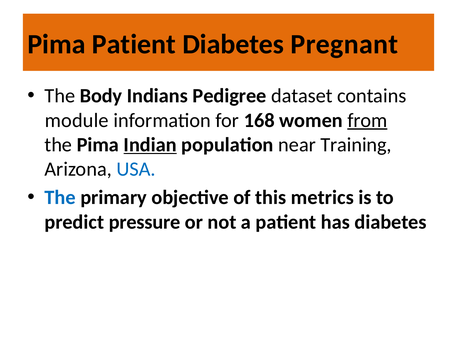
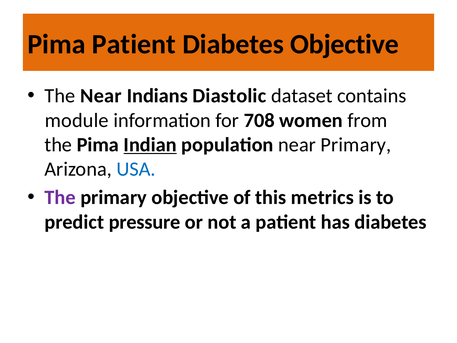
Diabetes Pregnant: Pregnant -> Objective
The Body: Body -> Near
Pedigree: Pedigree -> Diastolic
168: 168 -> 708
from underline: present -> none
near Training: Training -> Primary
The at (60, 197) colour: blue -> purple
